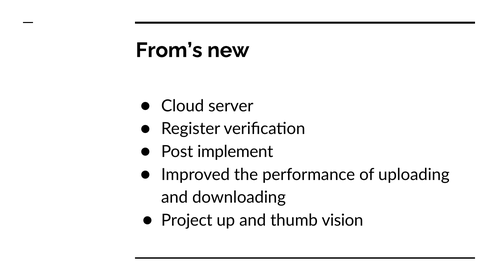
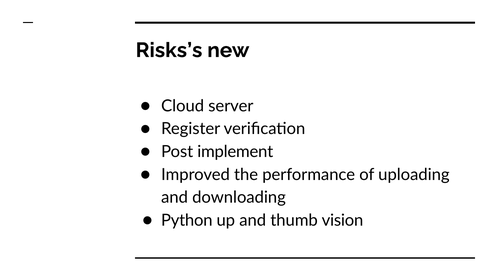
From’s: From’s -> Risks’s
Project: Project -> Python
